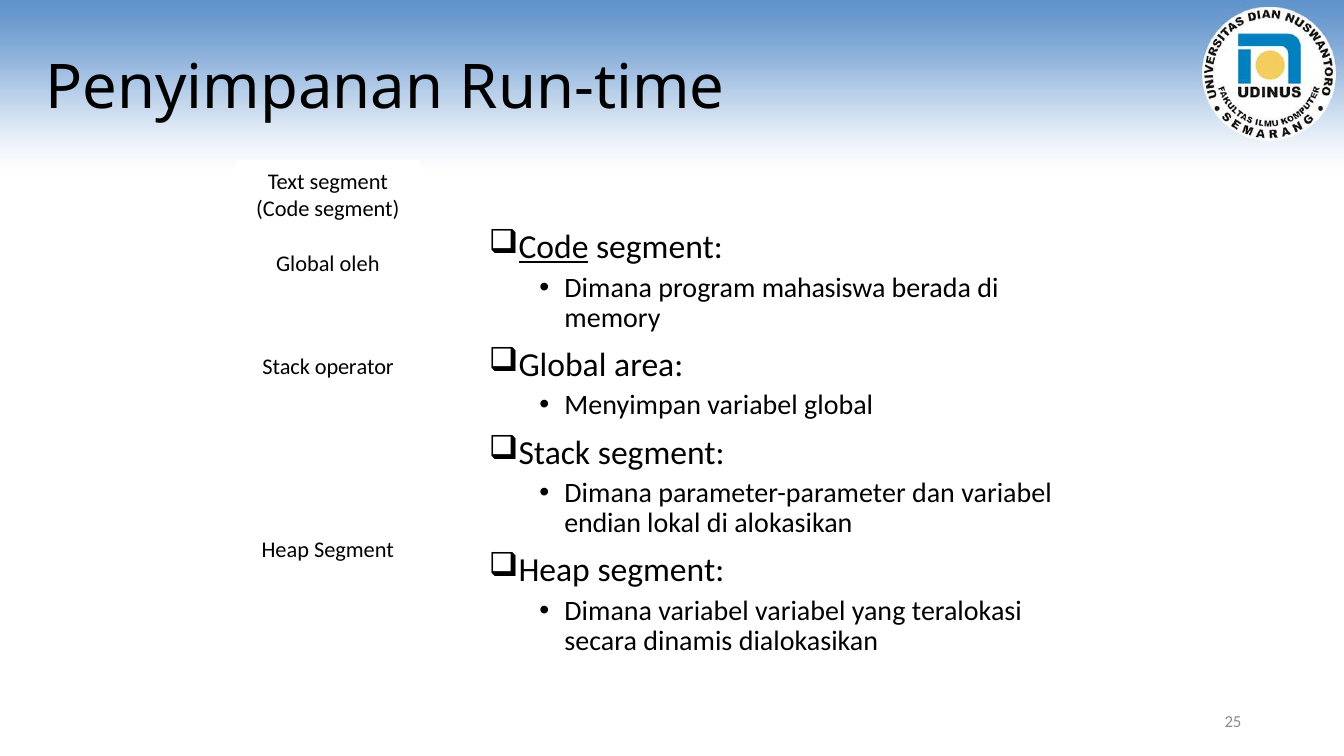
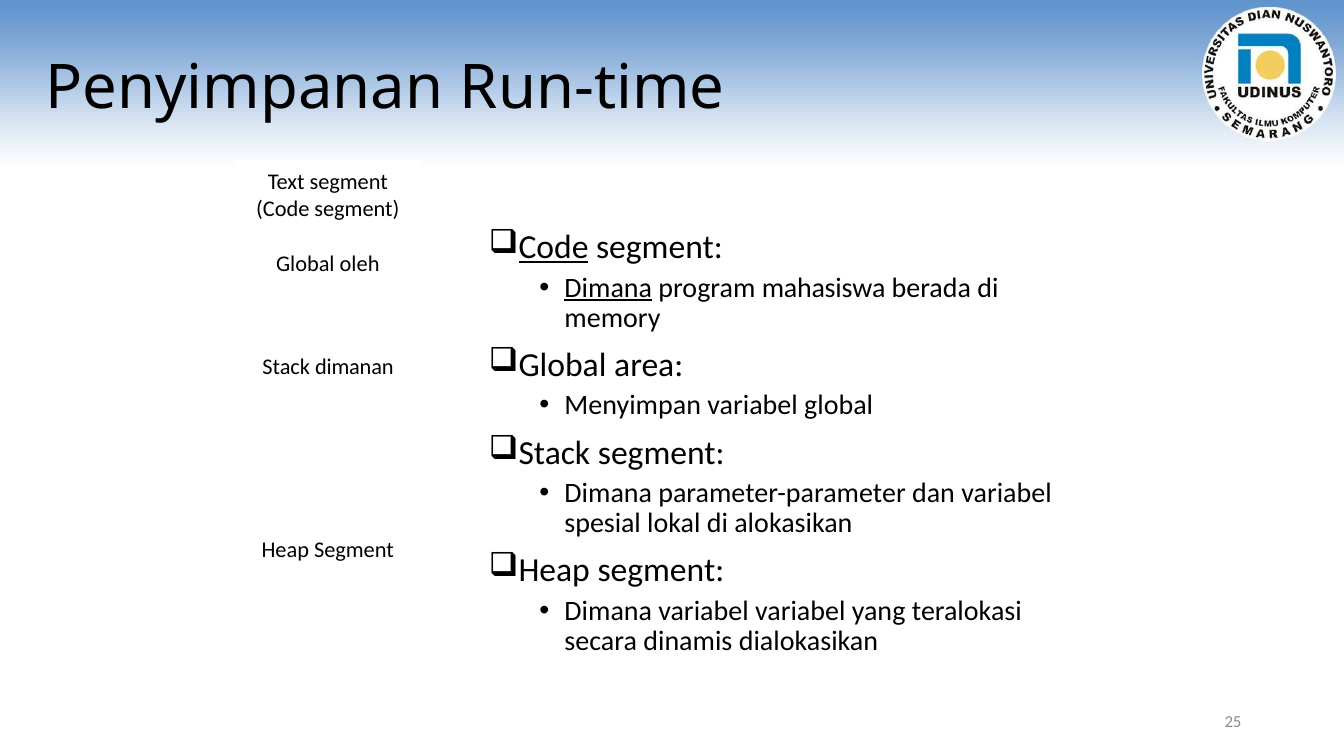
Dimana at (608, 288) underline: none -> present
operator: operator -> dimanan
endian: endian -> spesial
